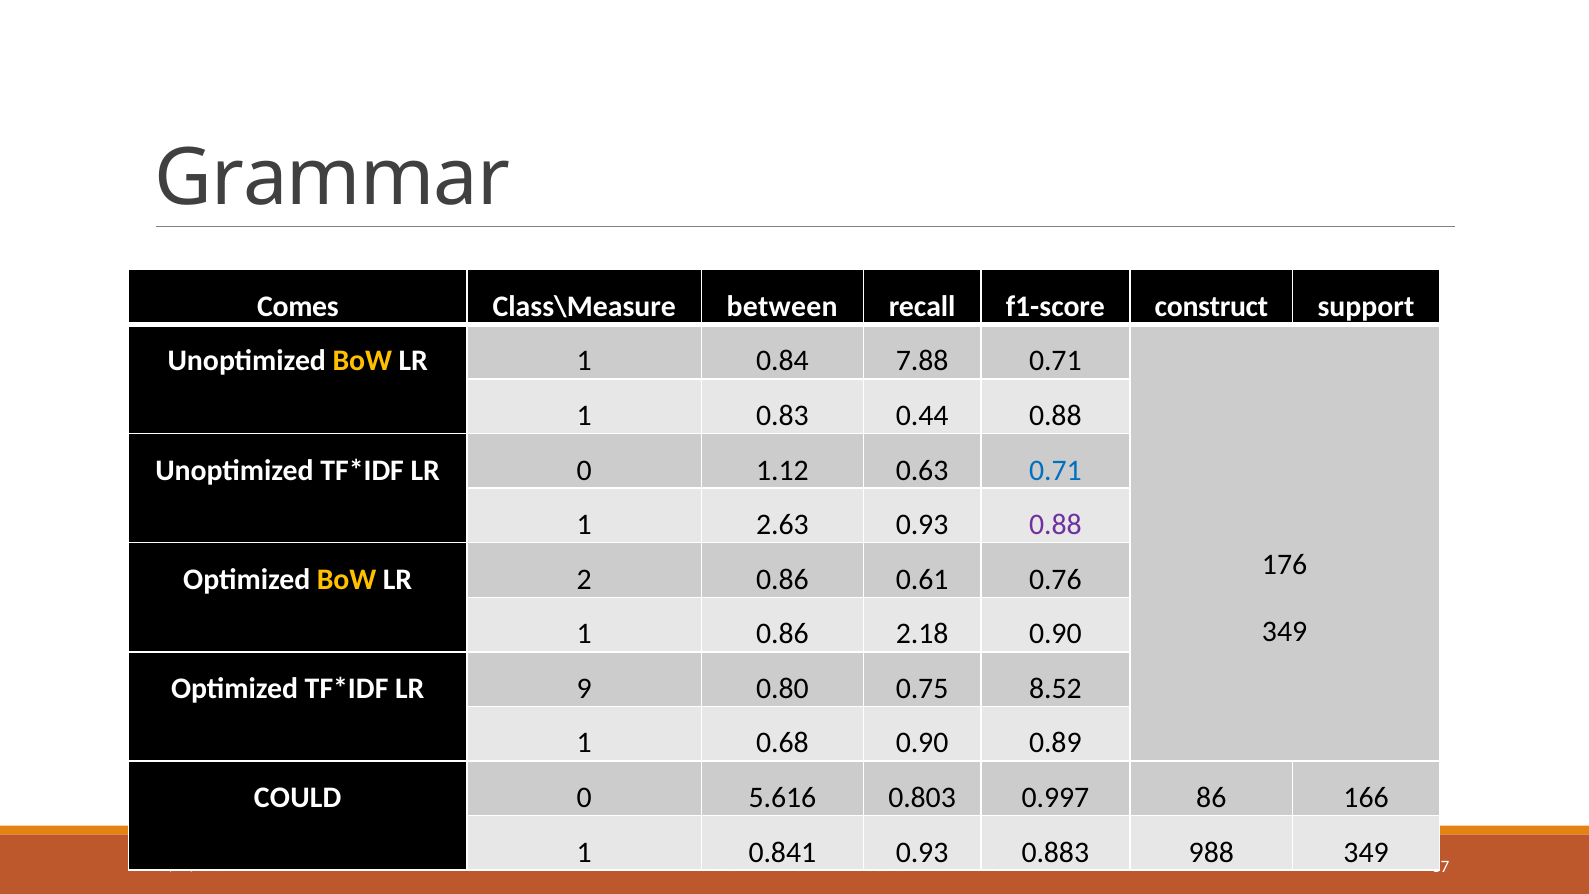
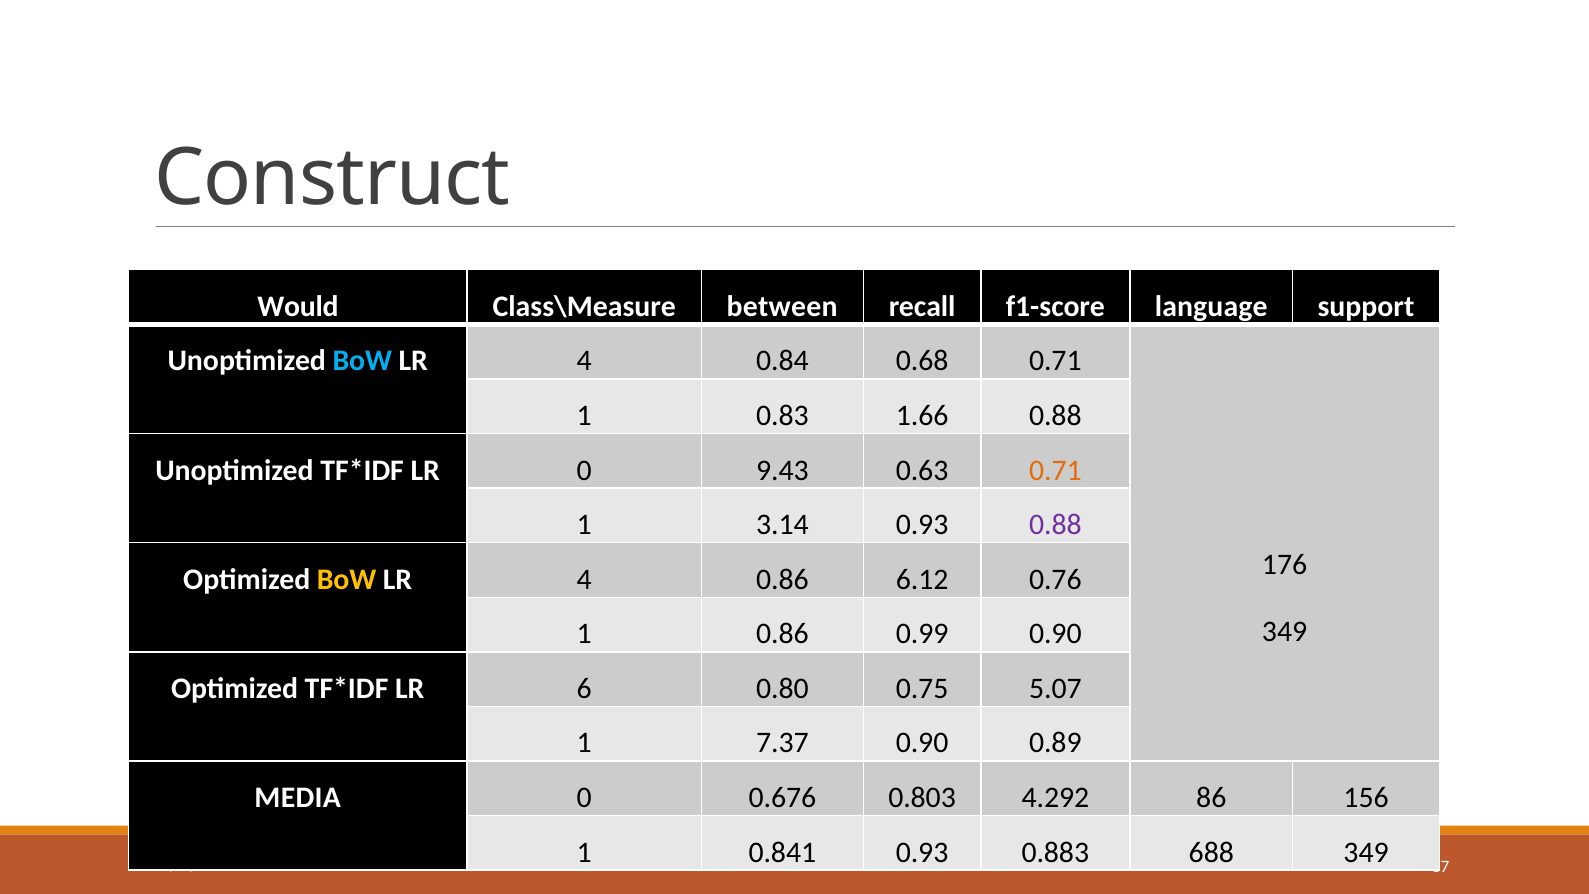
Grammar: Grammar -> Construct
Comes: Comes -> Would
construct: construct -> language
BoW at (362, 361) colour: yellow -> light blue
1 at (584, 361): 1 -> 4
7.88: 7.88 -> 0.68
0.44: 0.44 -> 1.66
1.12: 1.12 -> 9.43
0.71 at (1055, 470) colour: blue -> orange
2.63: 2.63 -> 3.14
2 at (584, 579): 2 -> 4
0.61: 0.61 -> 6.12
2.18: 2.18 -> 0.99
9: 9 -> 6
8.52: 8.52 -> 5.07
0.68: 0.68 -> 7.37
COULD: COULD -> MEDIA
5.616: 5.616 -> 0.676
0.997: 0.997 -> 4.292
166: 166 -> 156
988: 988 -> 688
